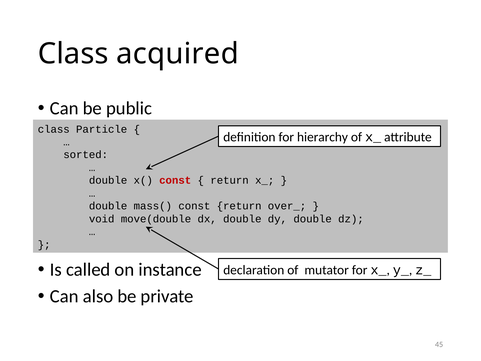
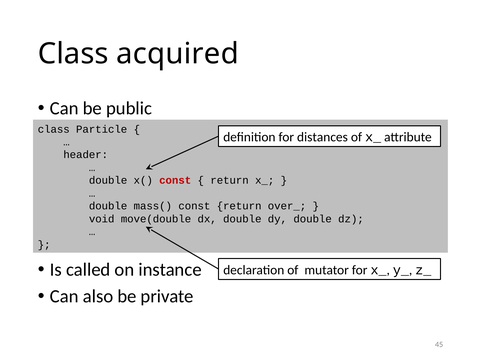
hierarchy: hierarchy -> distances
sorted: sorted -> header
